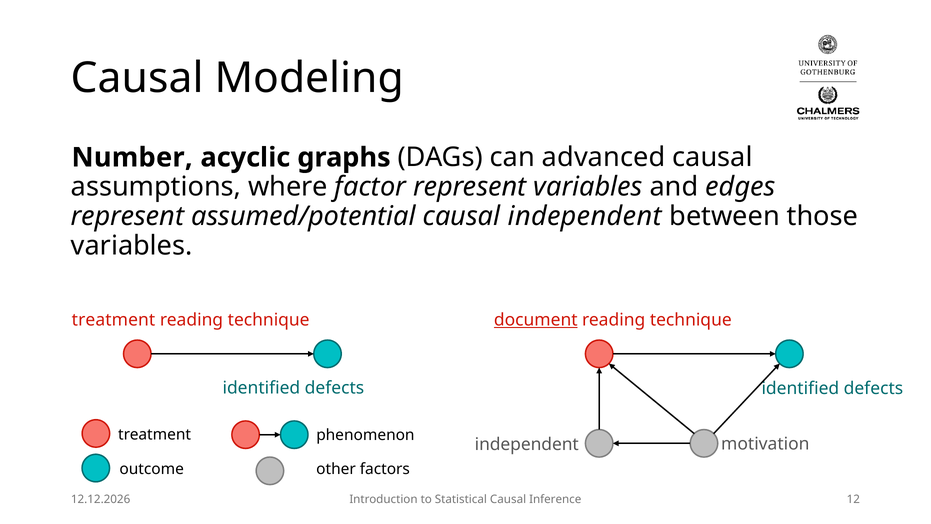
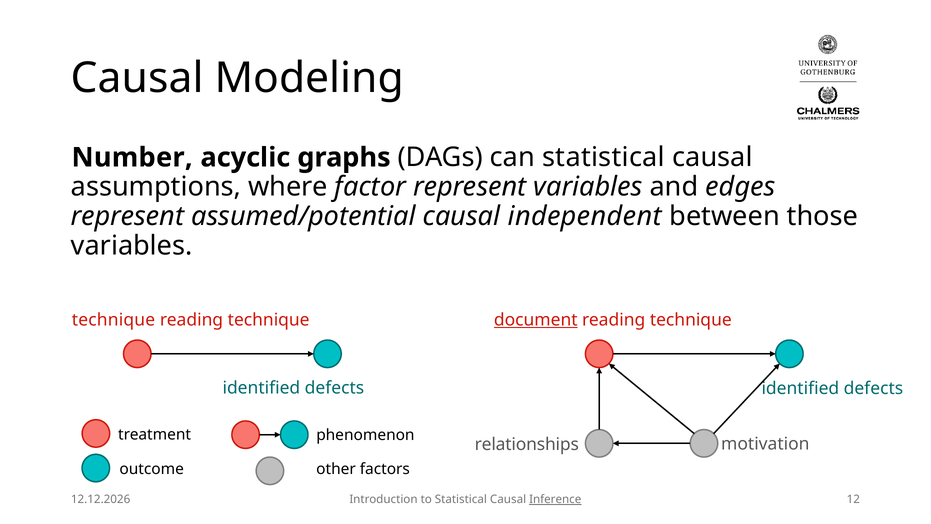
can advanced: advanced -> statistical
treatment at (114, 320): treatment -> technique
independent at (527, 444): independent -> relationships
Inference underline: none -> present
